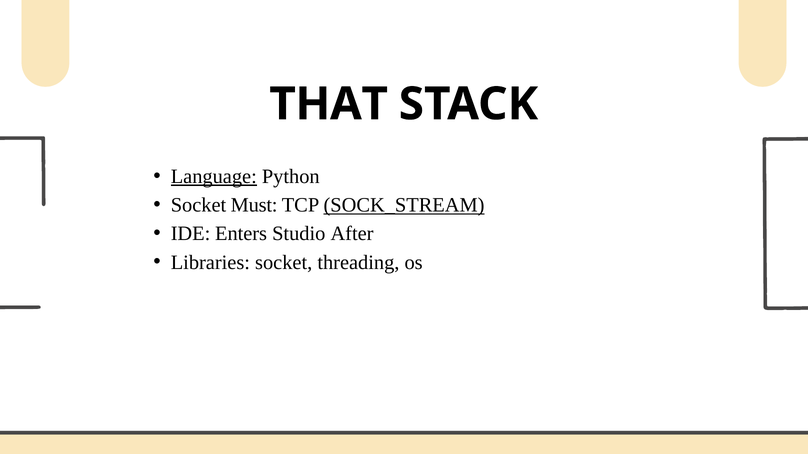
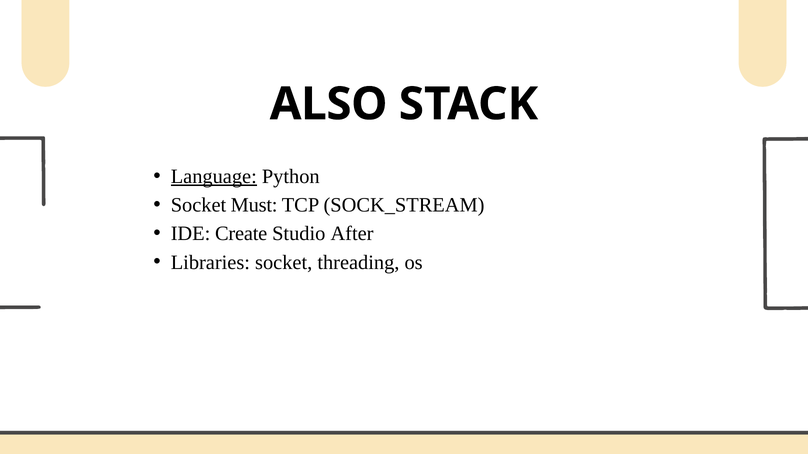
THAT: THAT -> ALSO
SOCK_STREAM underline: present -> none
Enters: Enters -> Create
